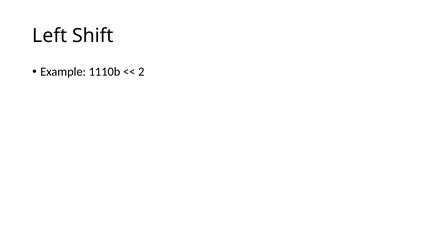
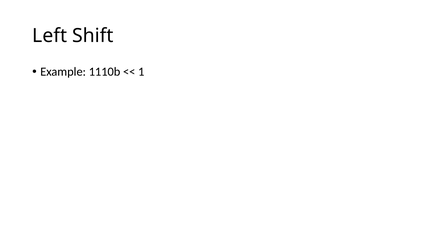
2: 2 -> 1
